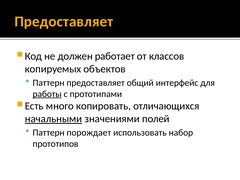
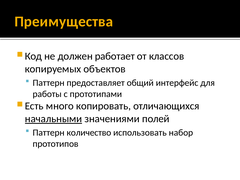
Предоставляет at (64, 22): Предоставляет -> Преимущества
работы underline: present -> none
порождает: порождает -> количество
